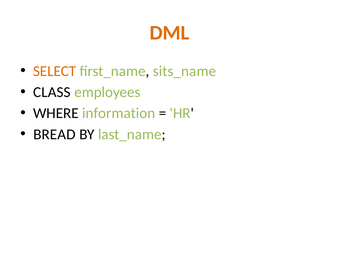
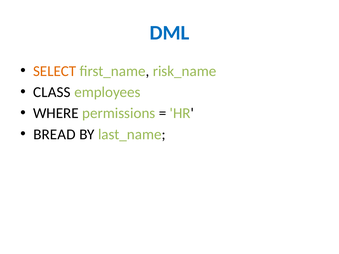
DML colour: orange -> blue
sits_name: sits_name -> risk_name
information: information -> permissions
